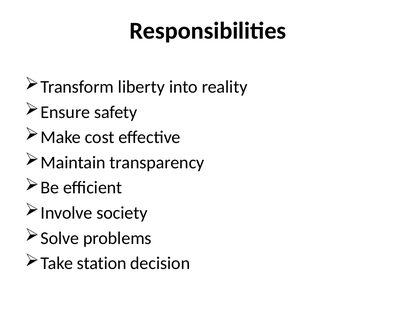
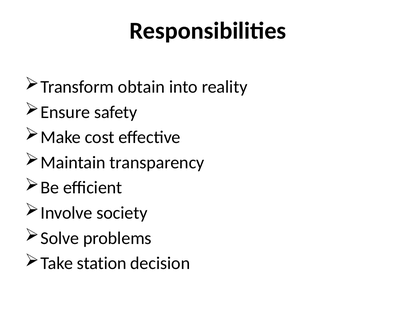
liberty: liberty -> obtain
